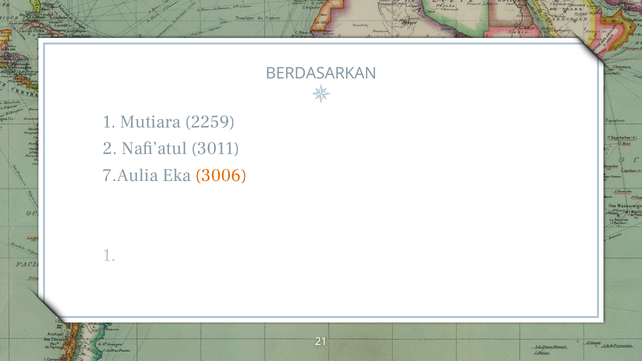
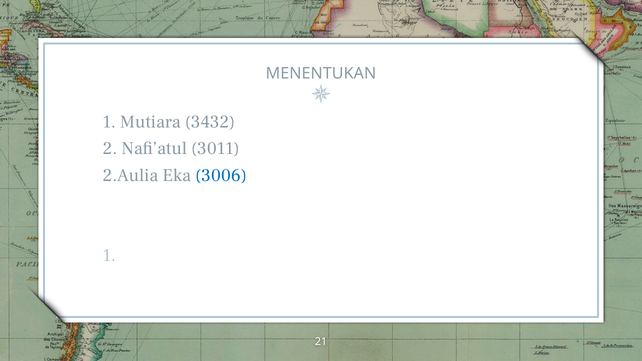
BERDASARKAN: BERDASARKAN -> MENENTUKAN
2259: 2259 -> 3432
7.Aulia: 7.Aulia -> 2.Aulia
3006 colour: orange -> blue
